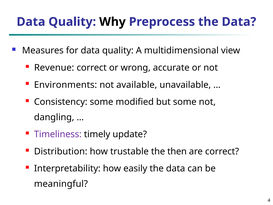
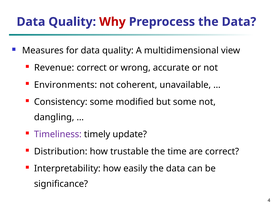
Why colour: black -> red
available: available -> coherent
then: then -> time
meaningful: meaningful -> significance
